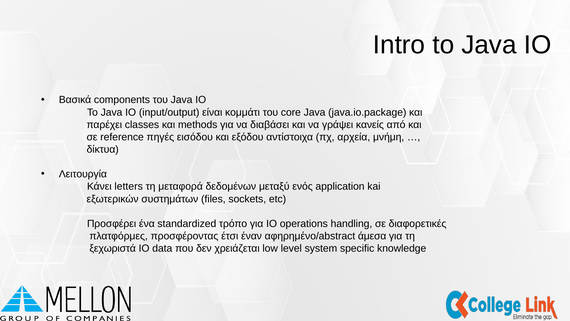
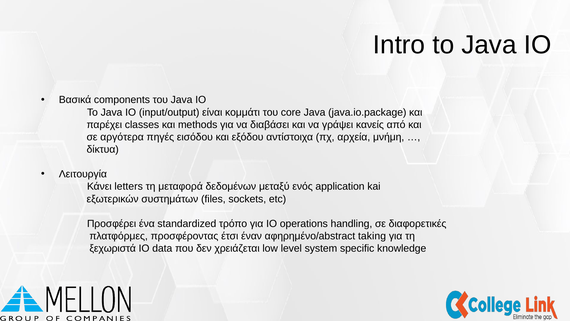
reference: reference -> αργότερα
άμεσα: άμεσα -> taking
